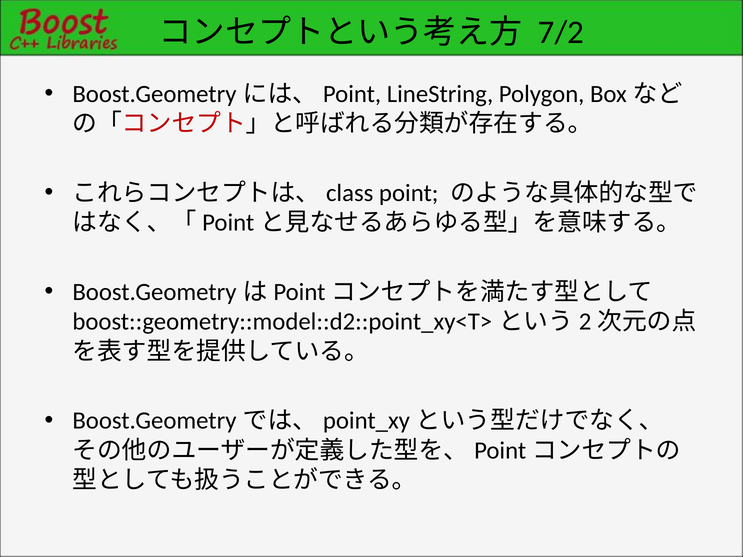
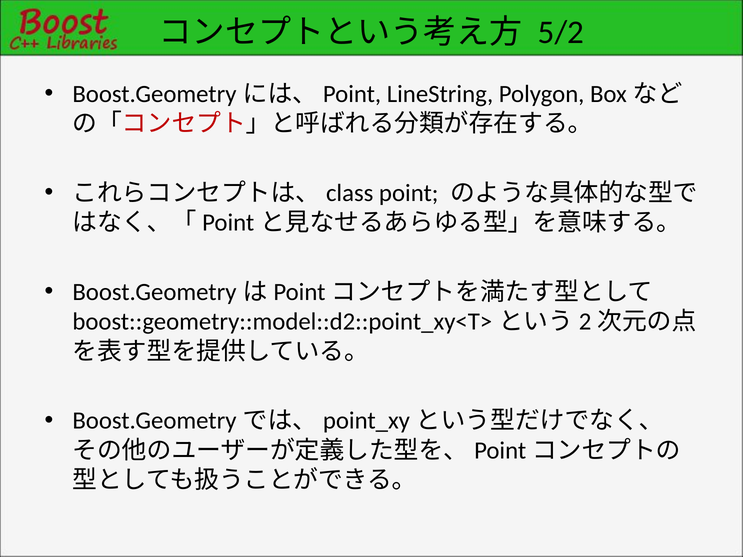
7/2: 7/2 -> 5/2
